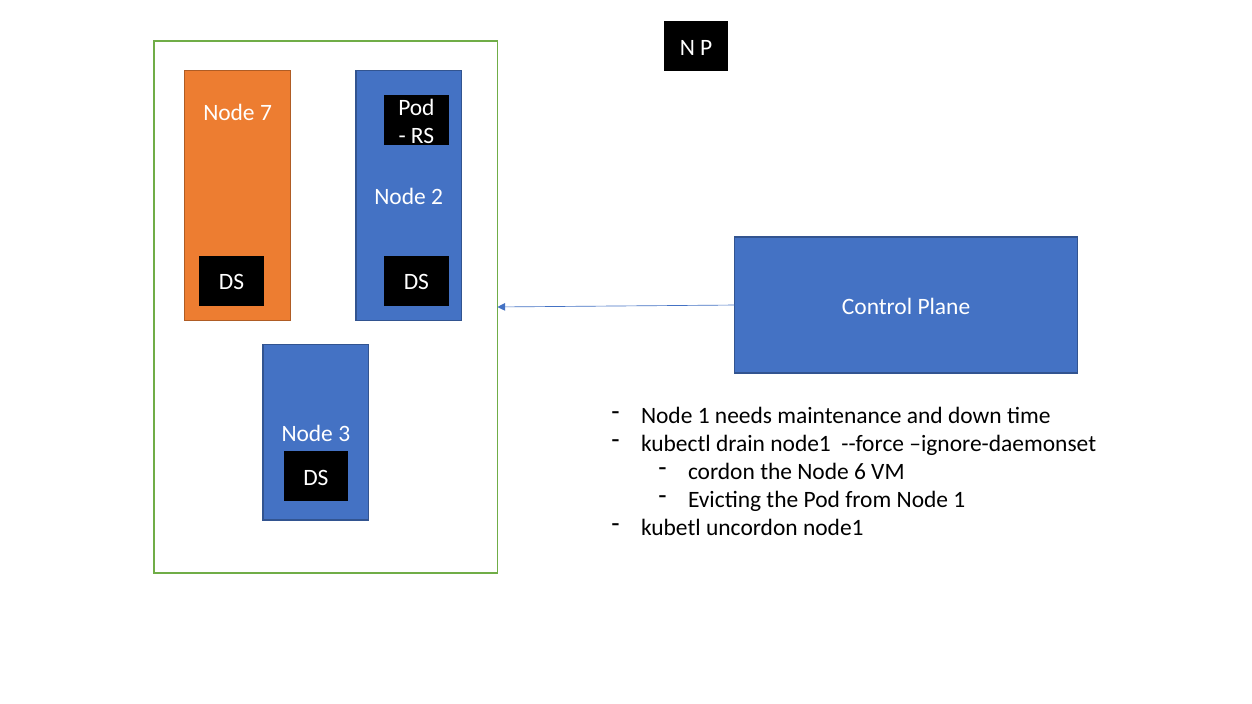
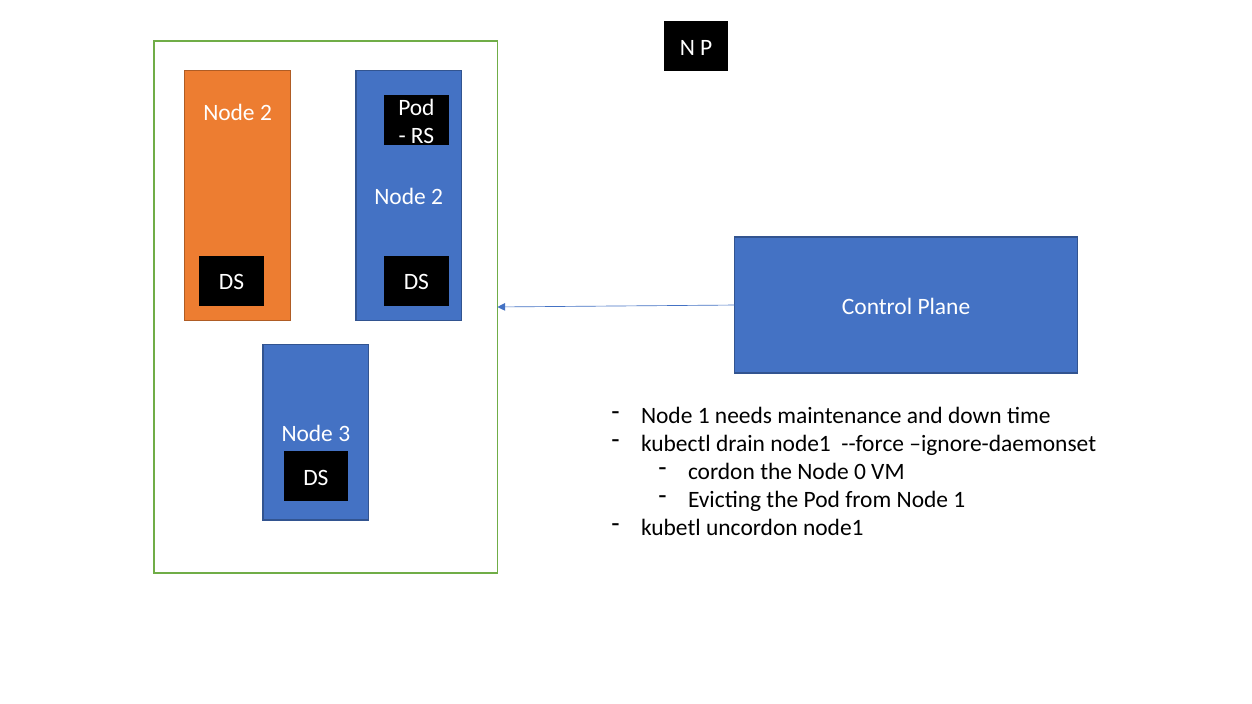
7 at (266, 113): 7 -> 2
6: 6 -> 0
